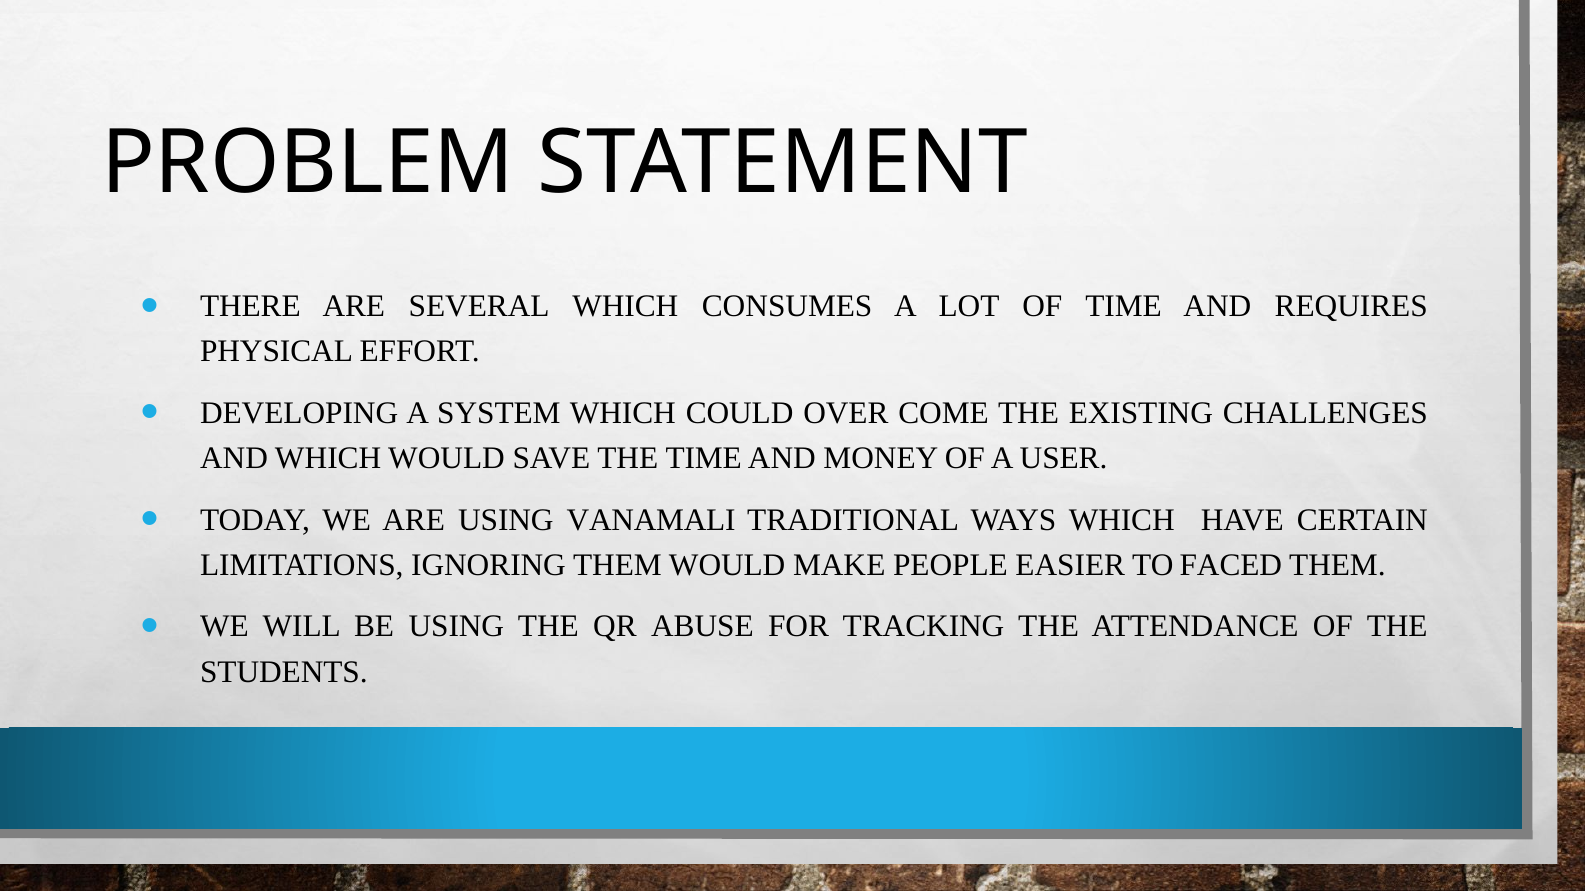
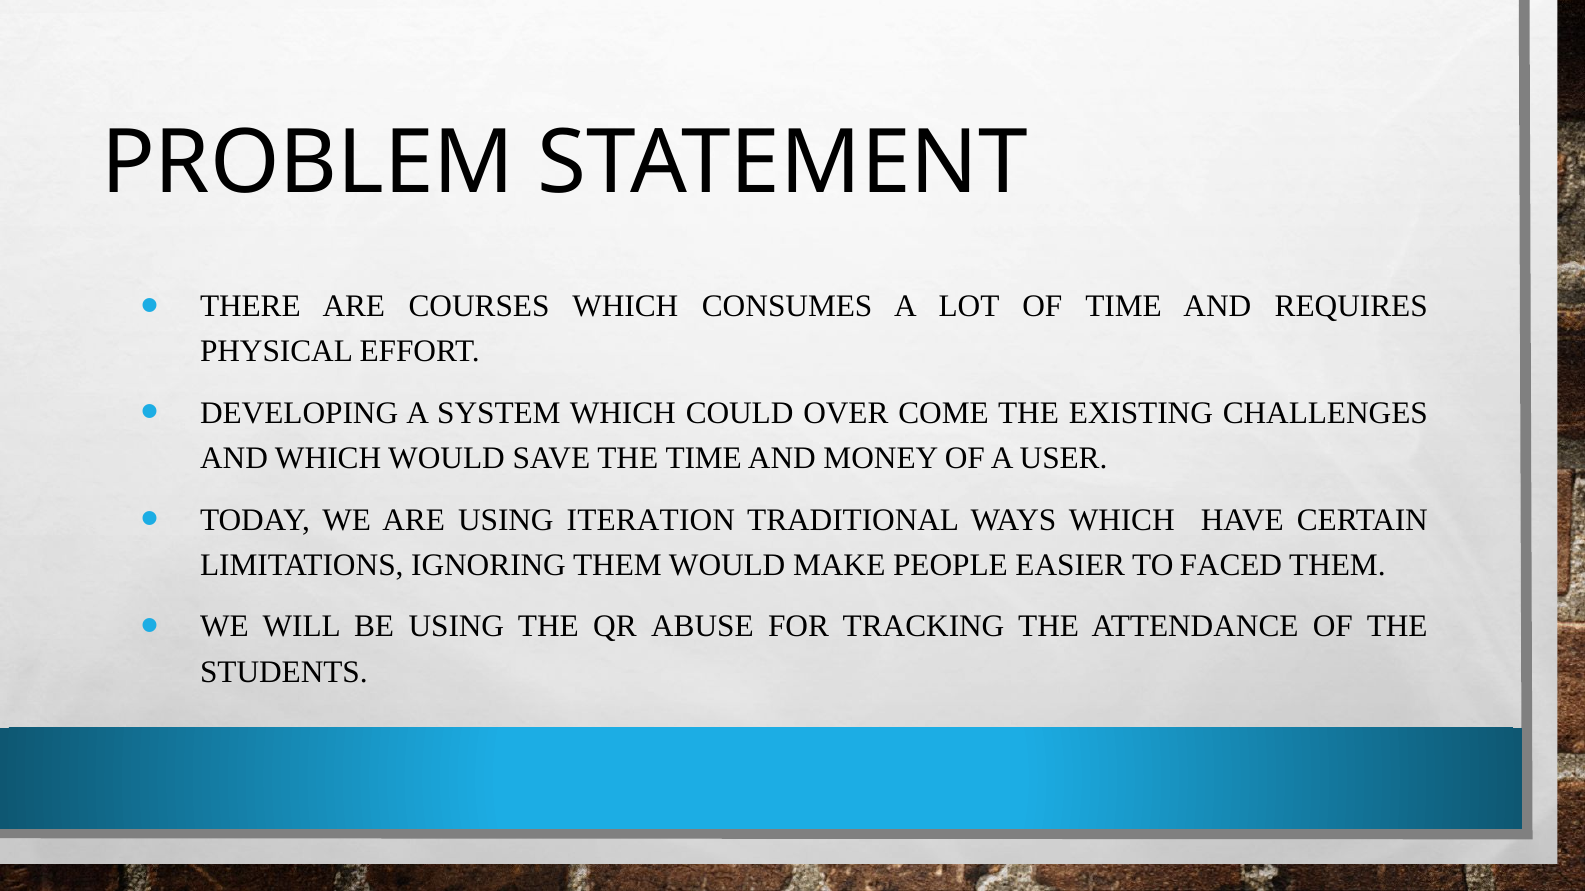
SEVERAL: SEVERAL -> COURSES
VANAMALI: VANAMALI -> ITERATION
